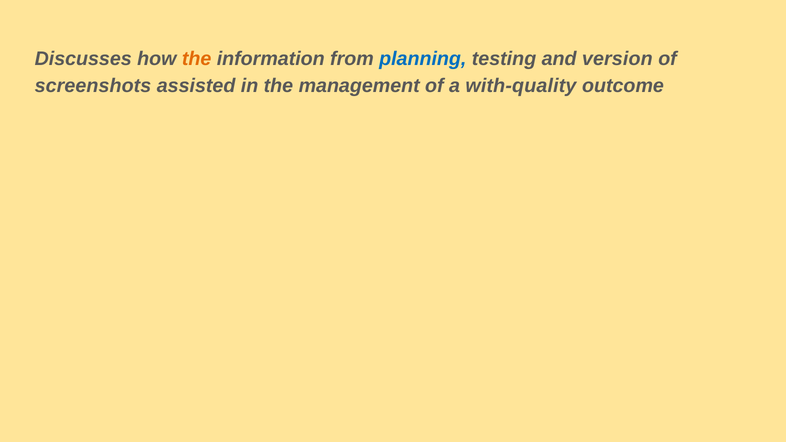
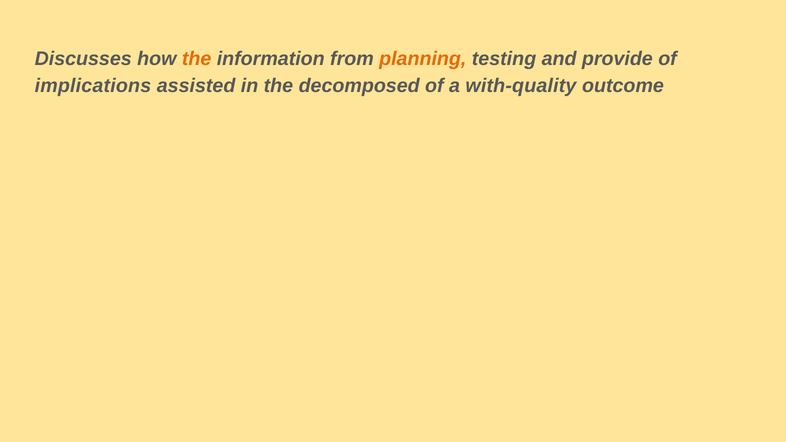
planning colour: blue -> orange
version: version -> provide
screenshots: screenshots -> implications
management: management -> decomposed
